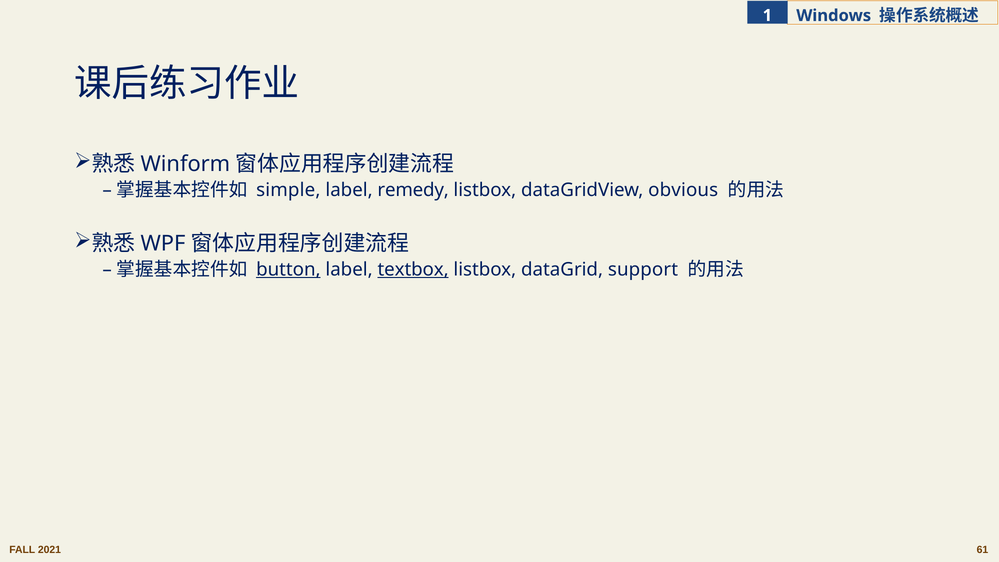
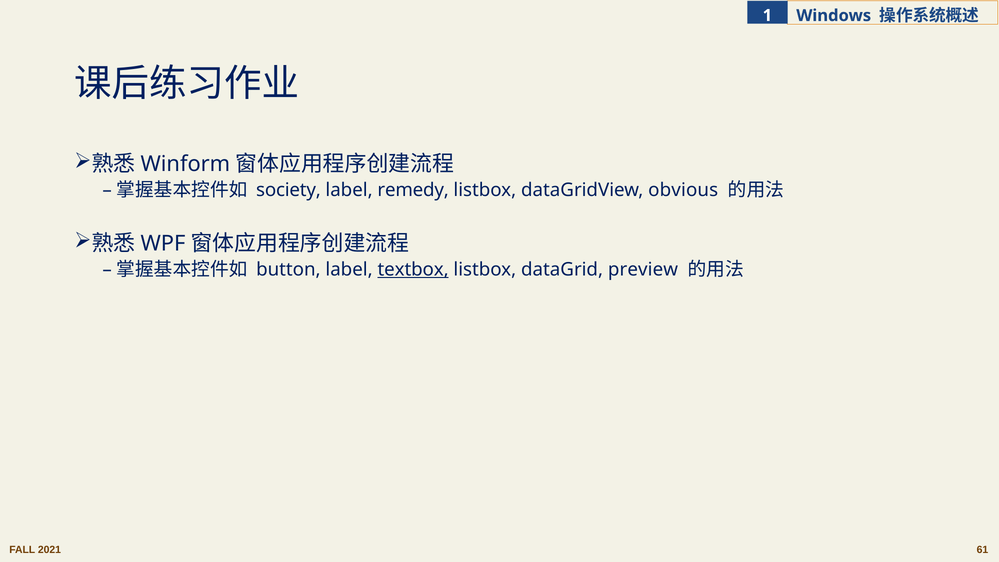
simple: simple -> society
button underline: present -> none
support: support -> preview
